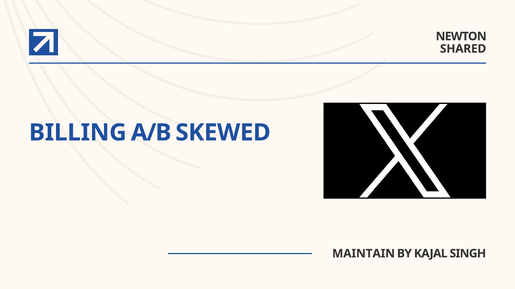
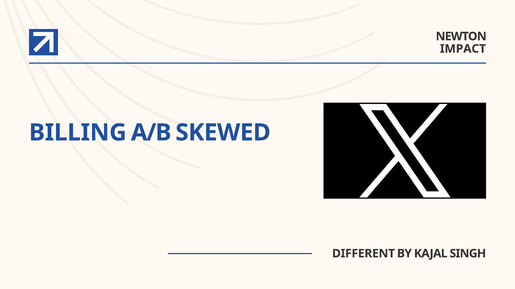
SHARED: SHARED -> IMPACT
MAINTAIN: MAINTAIN -> DIFFERENT
